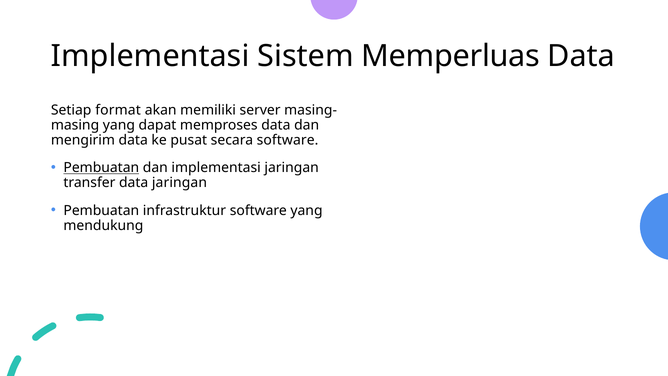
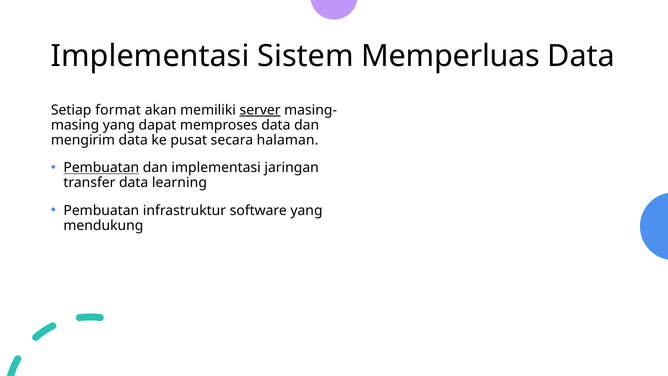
server underline: none -> present
secara software: software -> halaman
data jaringan: jaringan -> learning
